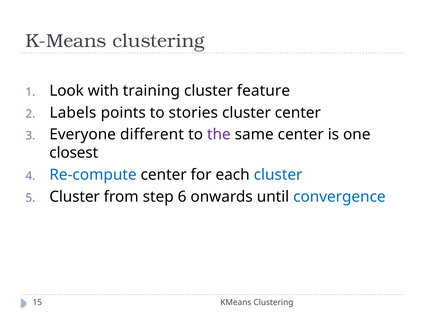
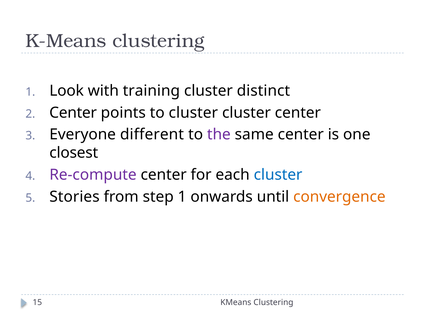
feature: feature -> distinct
2 Labels: Labels -> Center
to stories: stories -> cluster
Re-compute colour: blue -> purple
Cluster at (75, 197): Cluster -> Stories
step 6: 6 -> 1
convergence colour: blue -> orange
